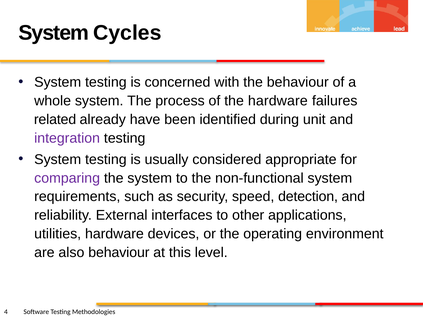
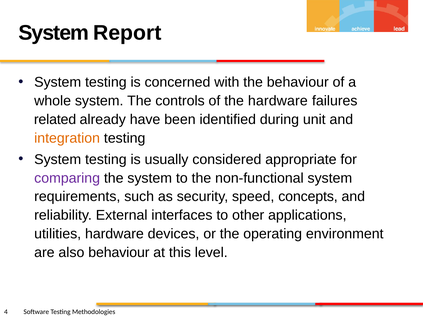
Cycles: Cycles -> Report
process: process -> controls
integration colour: purple -> orange
detection: detection -> concepts
